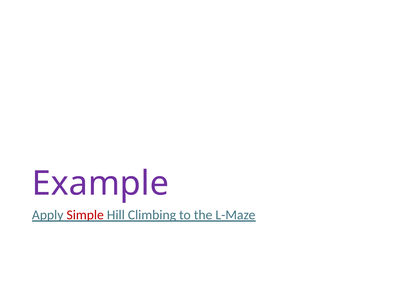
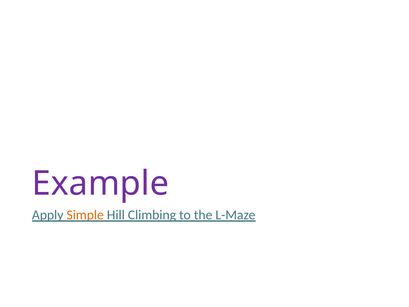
Simple colour: red -> orange
